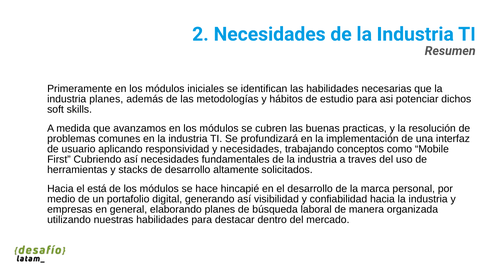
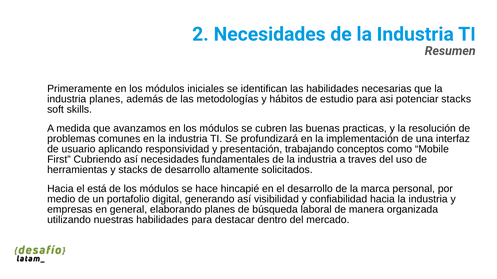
potenciar dichos: dichos -> stacks
y necesidades: necesidades -> presentación
